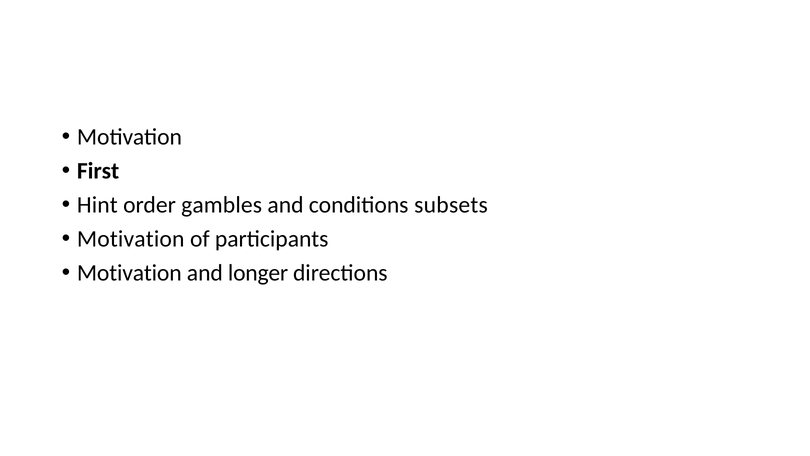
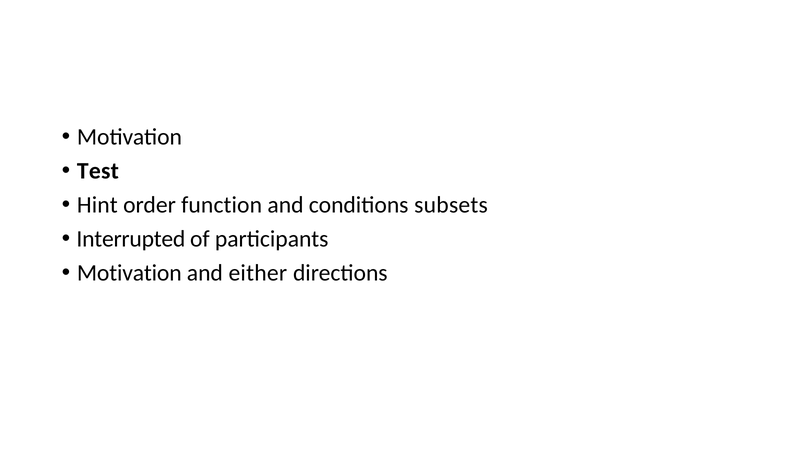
First: First -> Test
gambles: gambles -> function
Motivation at (131, 239): Motivation -> Interrupted
longer: longer -> either
